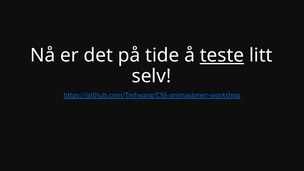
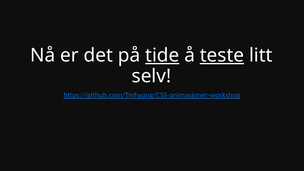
tide underline: none -> present
